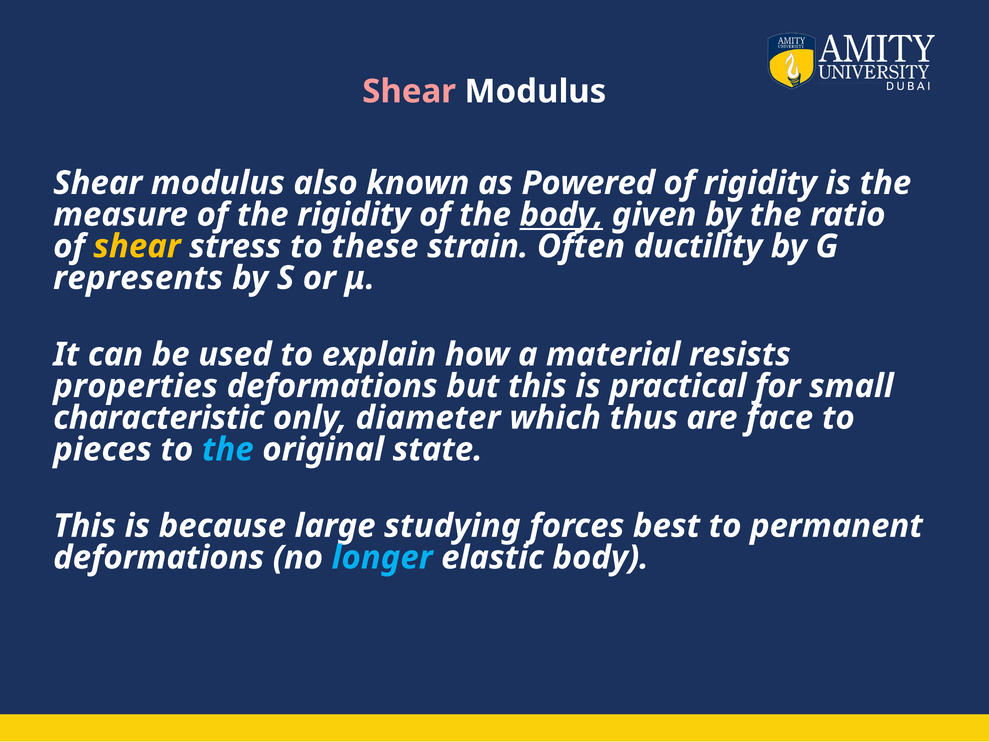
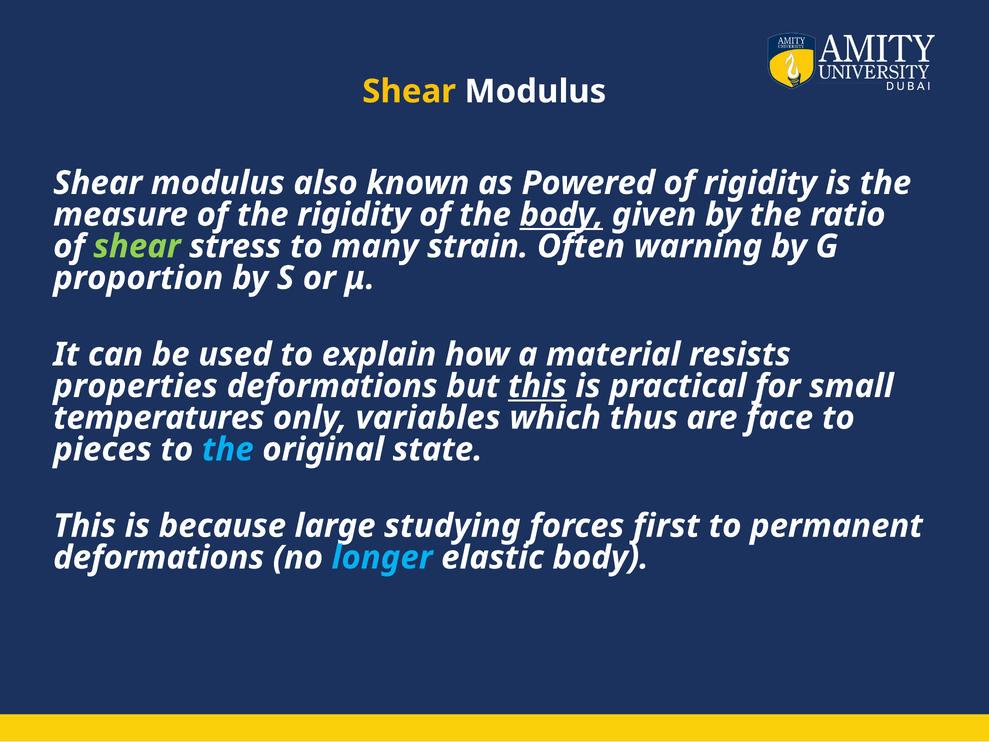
Shear at (409, 91) colour: pink -> yellow
shear at (137, 246) colour: yellow -> light green
these: these -> many
ductility: ductility -> warning
represents: represents -> proportion
this at (537, 386) underline: none -> present
characteristic: characteristic -> temperatures
diameter: diameter -> variables
best: best -> first
